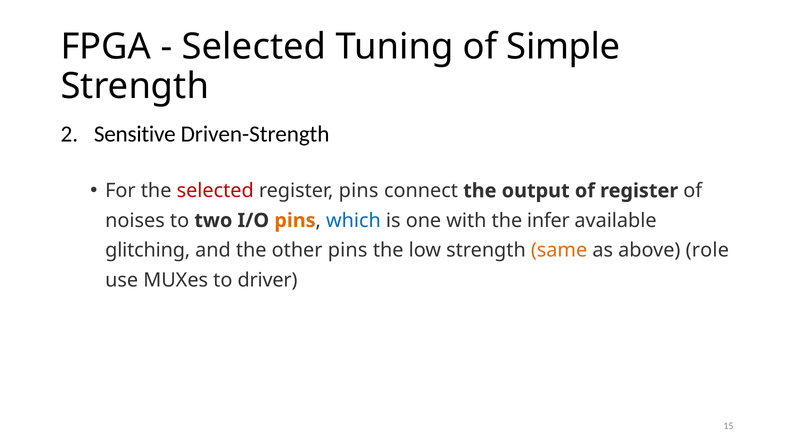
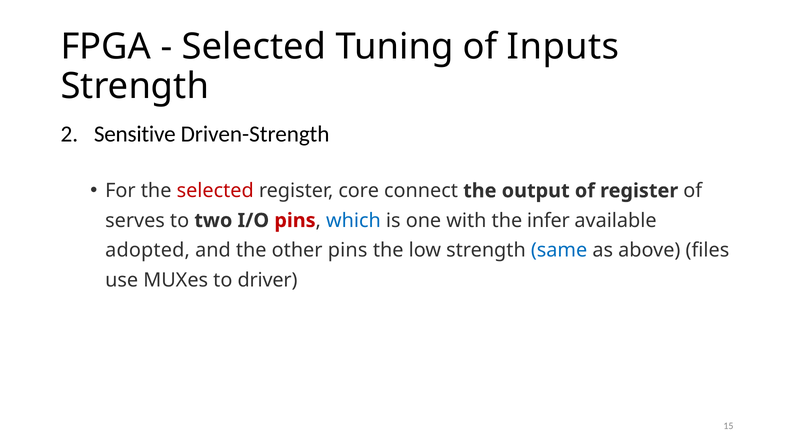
Simple: Simple -> Inputs
register pins: pins -> core
noises: noises -> serves
pins at (295, 221) colour: orange -> red
glitching: glitching -> adopted
same colour: orange -> blue
role: role -> files
